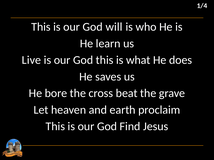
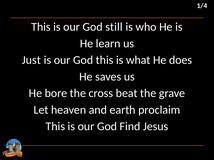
will: will -> still
Live: Live -> Just
